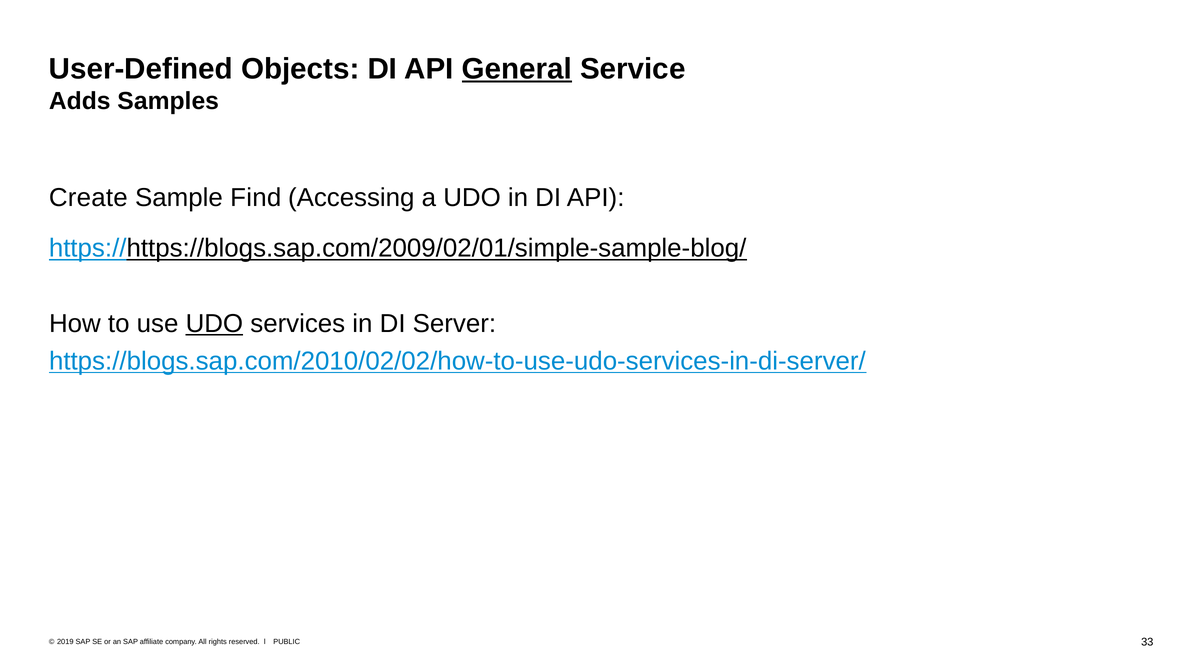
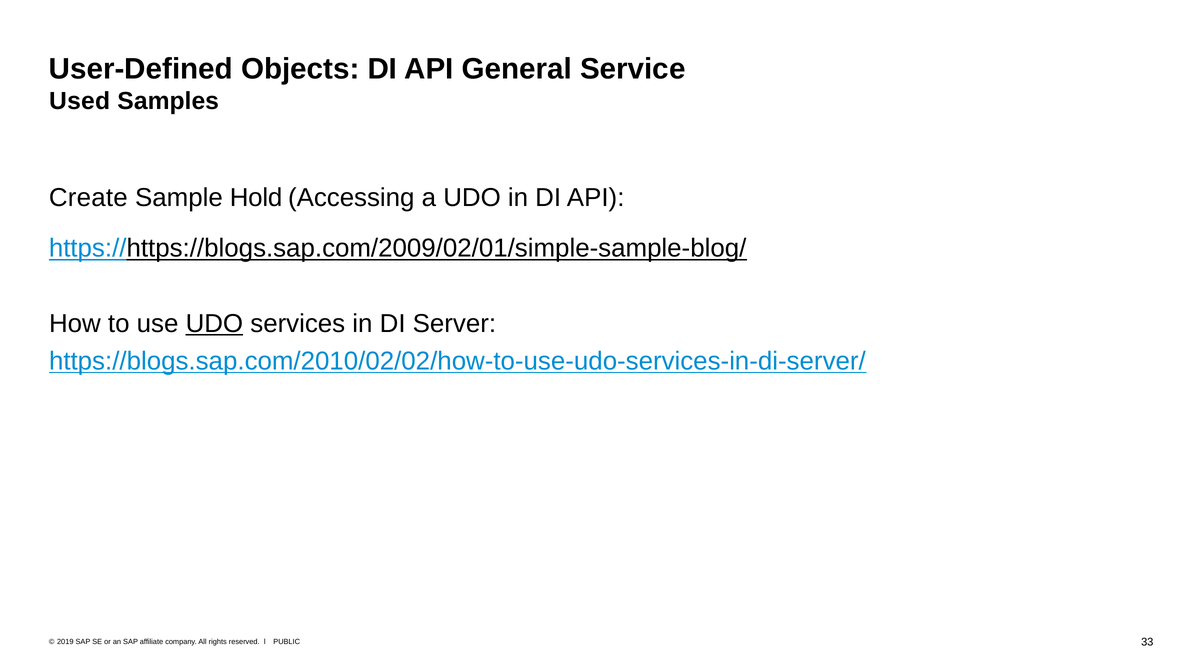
General underline: present -> none
Adds: Adds -> Used
Find: Find -> Hold
